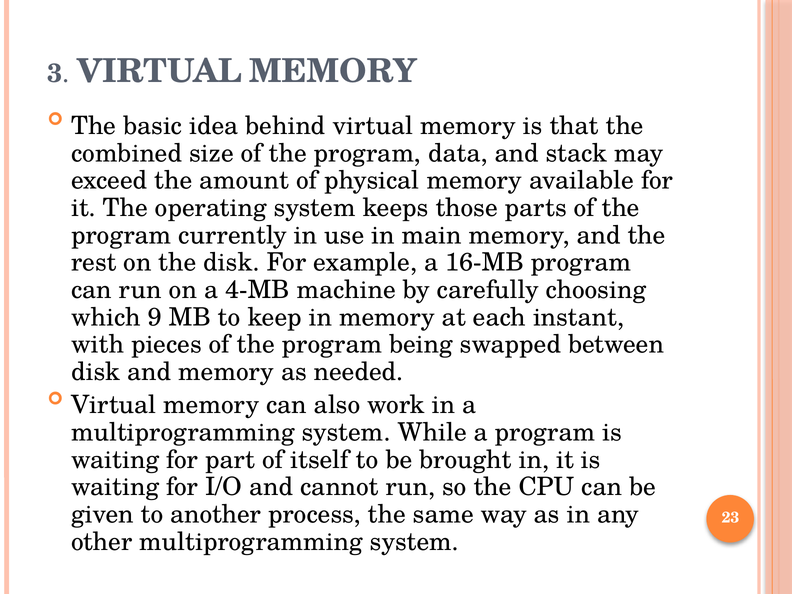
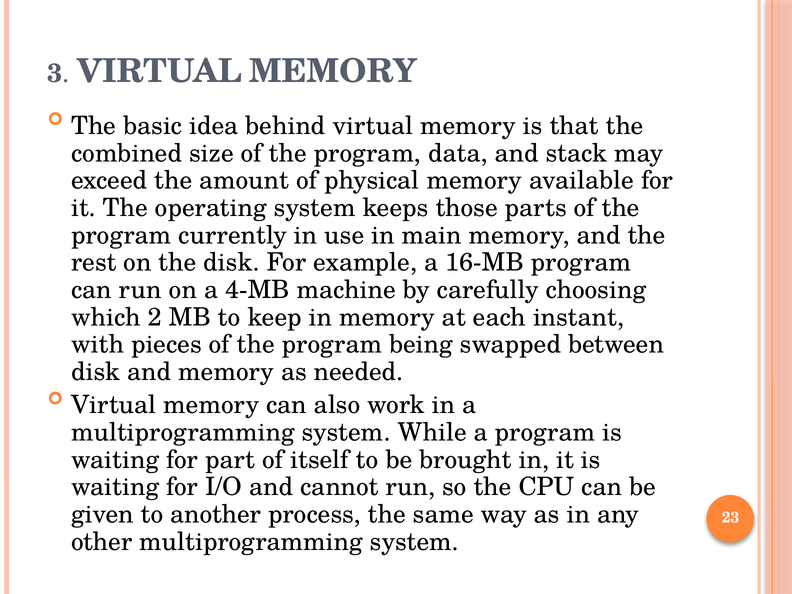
9: 9 -> 2
